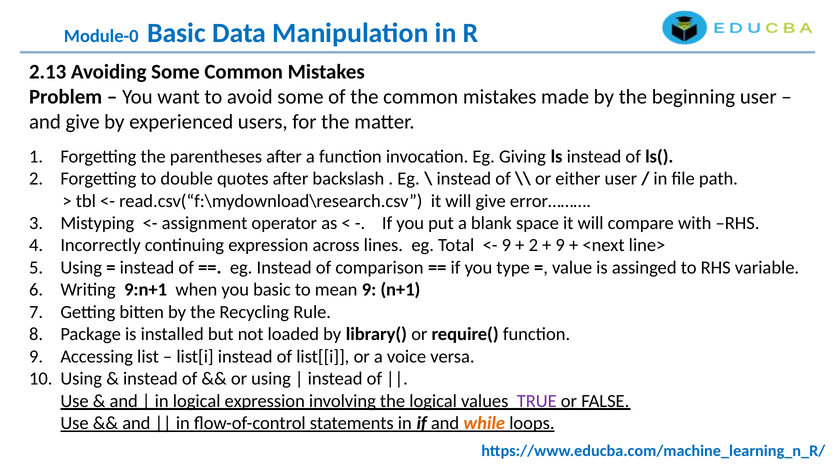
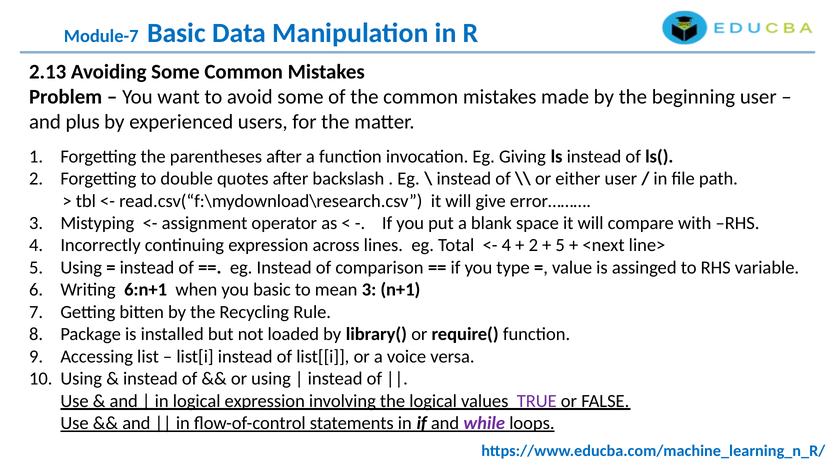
Module-0: Module-0 -> Module-7
and give: give -> plus
9 at (506, 246): 9 -> 4
9 at (560, 246): 9 -> 5
9:n+1: 9:n+1 -> 6:n+1
mean 9: 9 -> 3
while colour: orange -> purple
